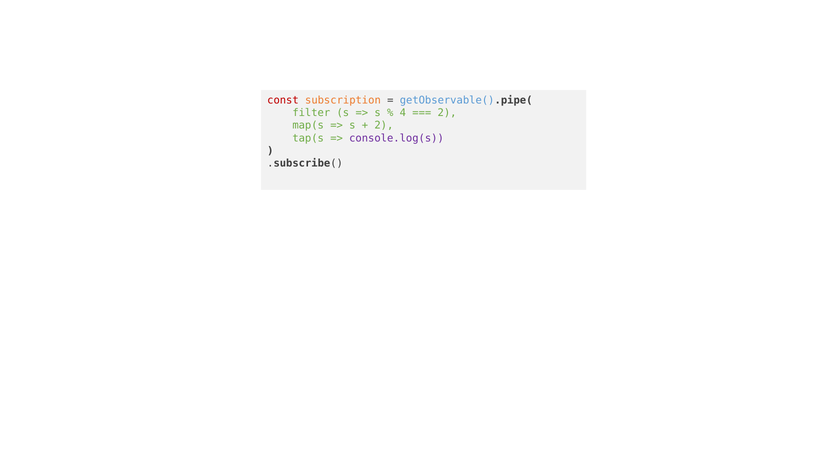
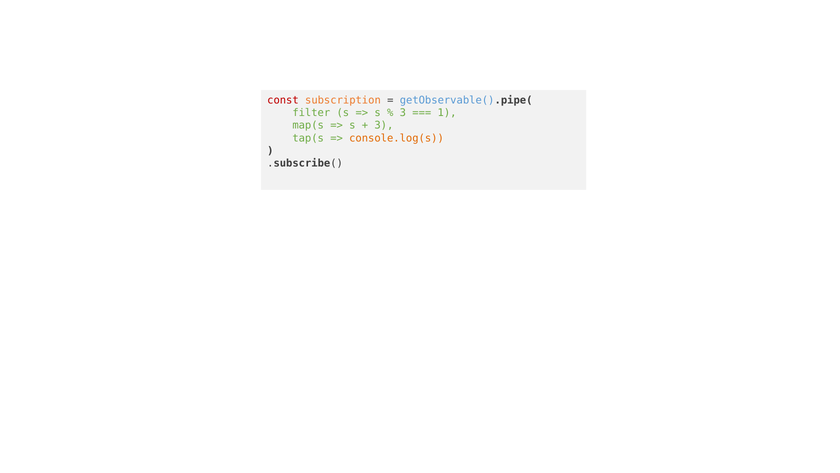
4 at (403, 113): 4 -> 3
2 at (447, 113): 2 -> 1
2 at (384, 125): 2 -> 3
console.log(s colour: purple -> orange
